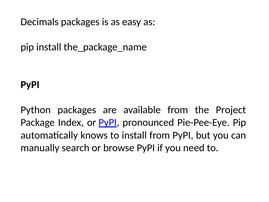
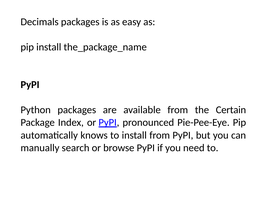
Project: Project -> Certain
